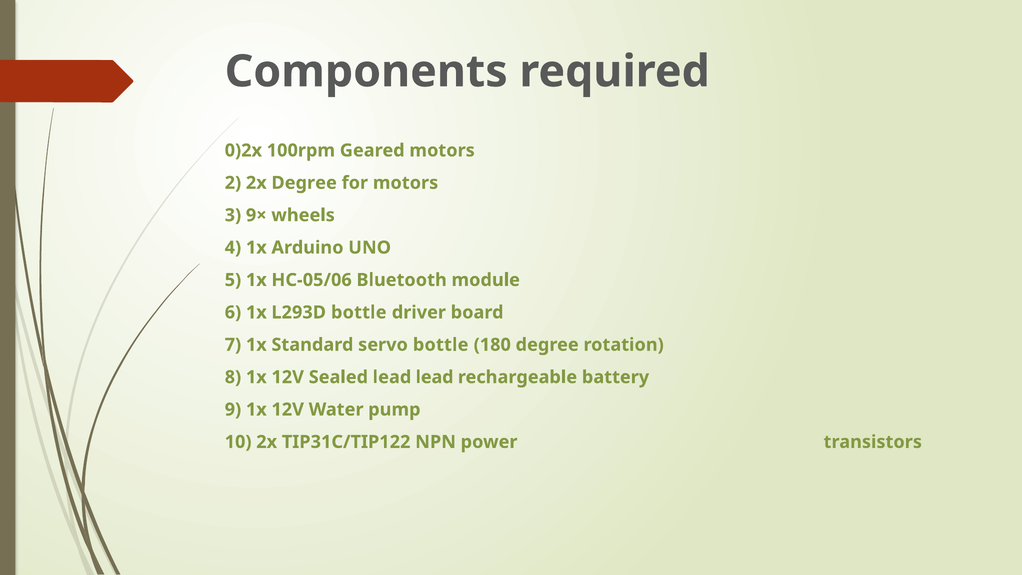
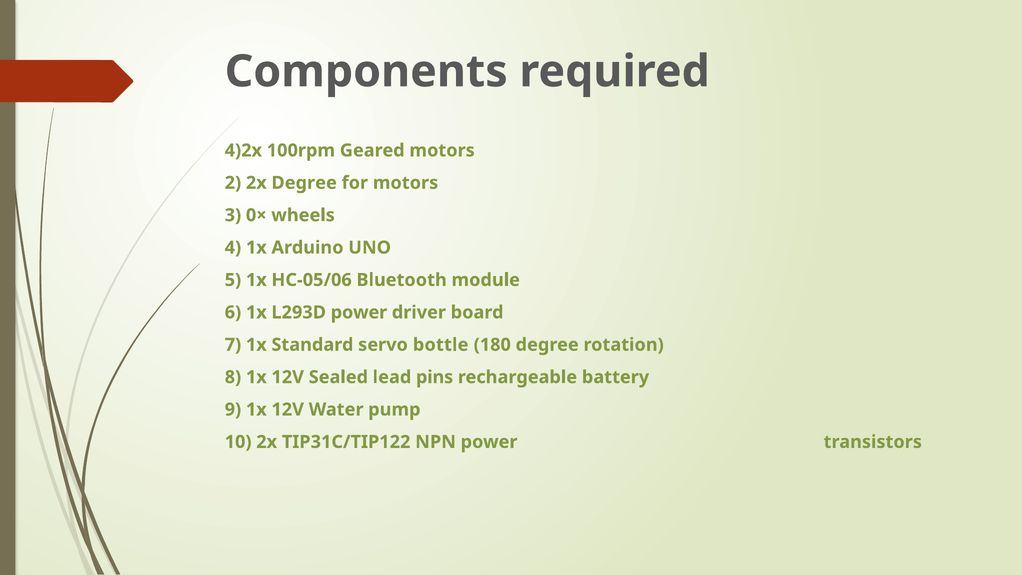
0)2x: 0)2x -> 4)2x
9×: 9× -> 0×
L293D bottle: bottle -> power
lead lead: lead -> pins
